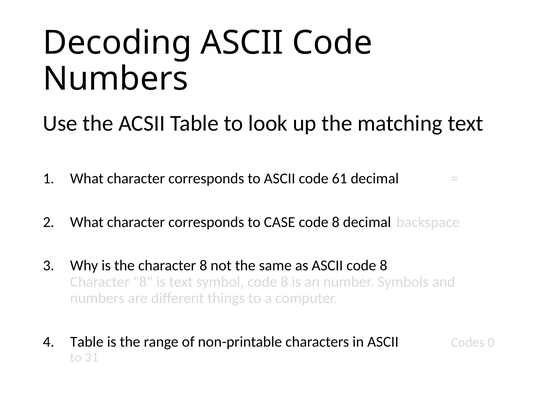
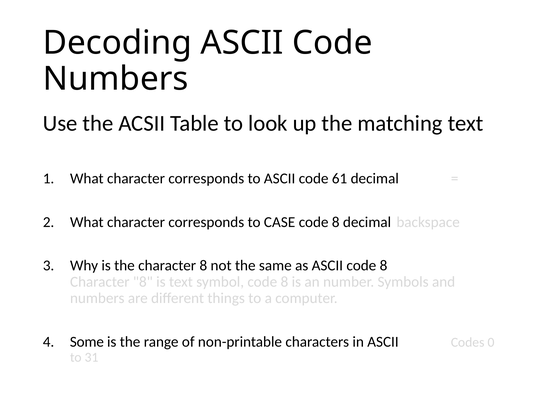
Table at (87, 342): Table -> Some
